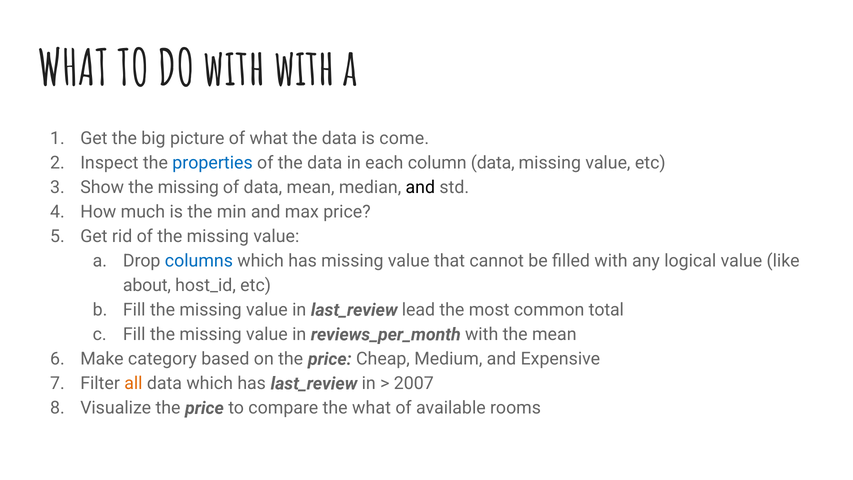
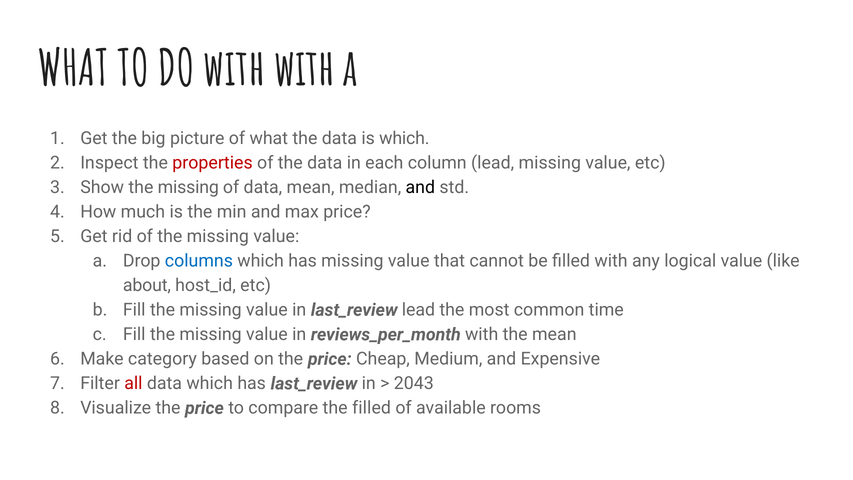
is come: come -> which
properties colour: blue -> red
column data: data -> lead
total: total -> time
all colour: orange -> red
2007: 2007 -> 2043
the what: what -> filled
